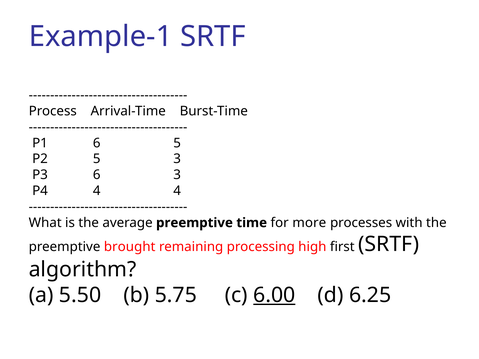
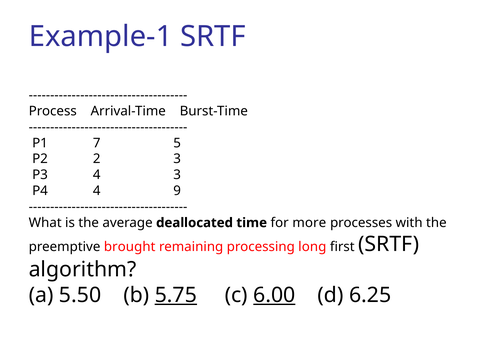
P1 6: 6 -> 7
P2 5: 5 -> 2
P3 6: 6 -> 4
4 4: 4 -> 9
average preemptive: preemptive -> deallocated
high: high -> long
5.75 underline: none -> present
